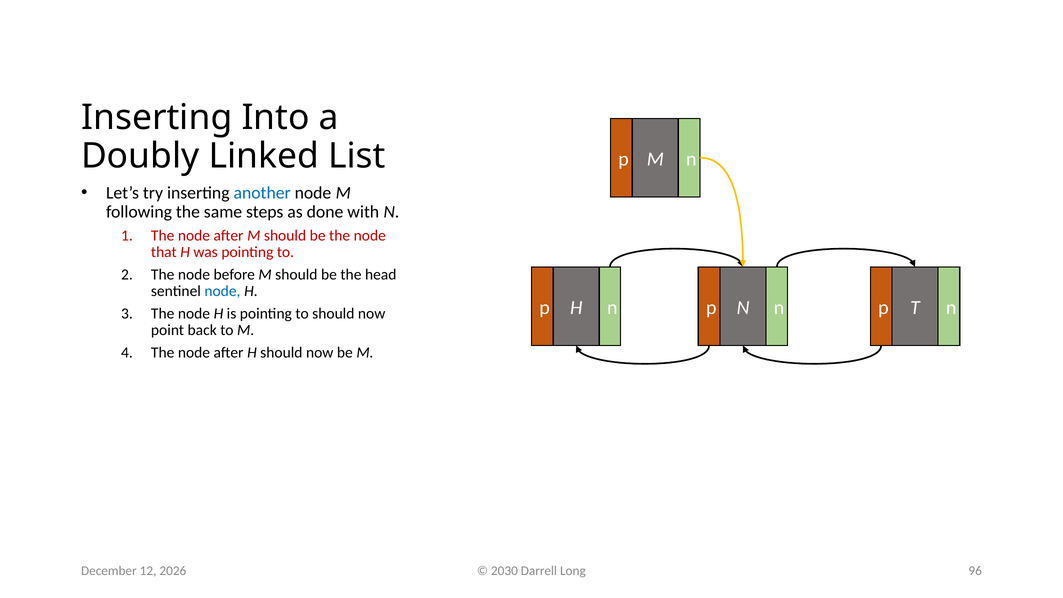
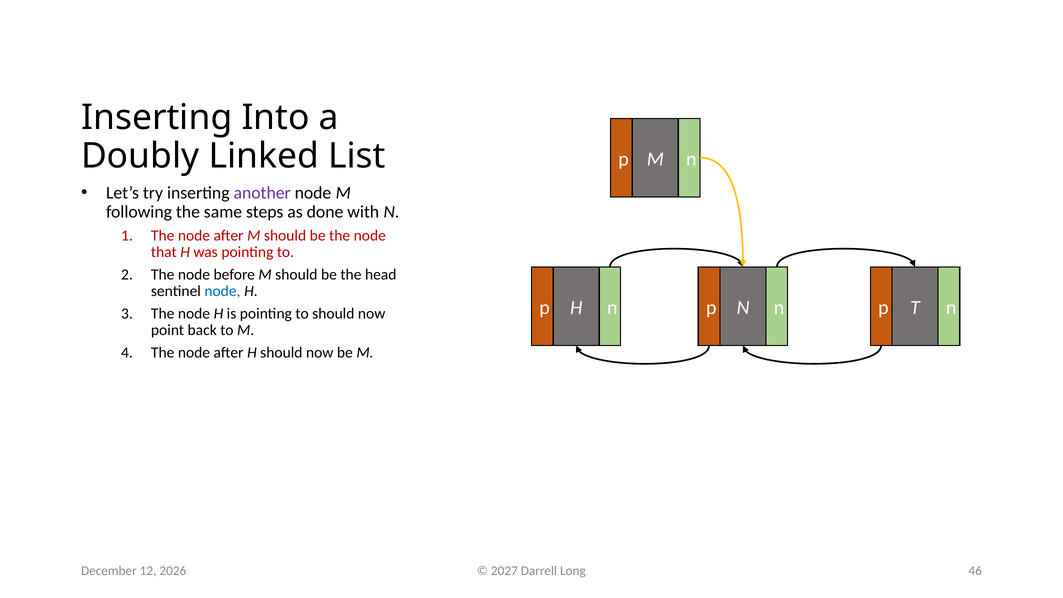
another colour: blue -> purple
2030: 2030 -> 2027
96: 96 -> 46
